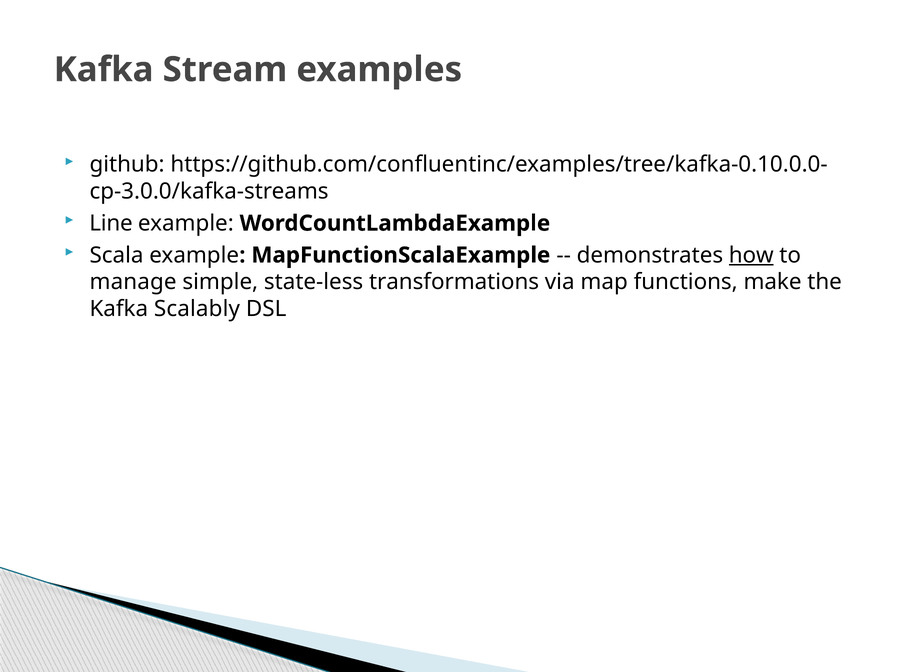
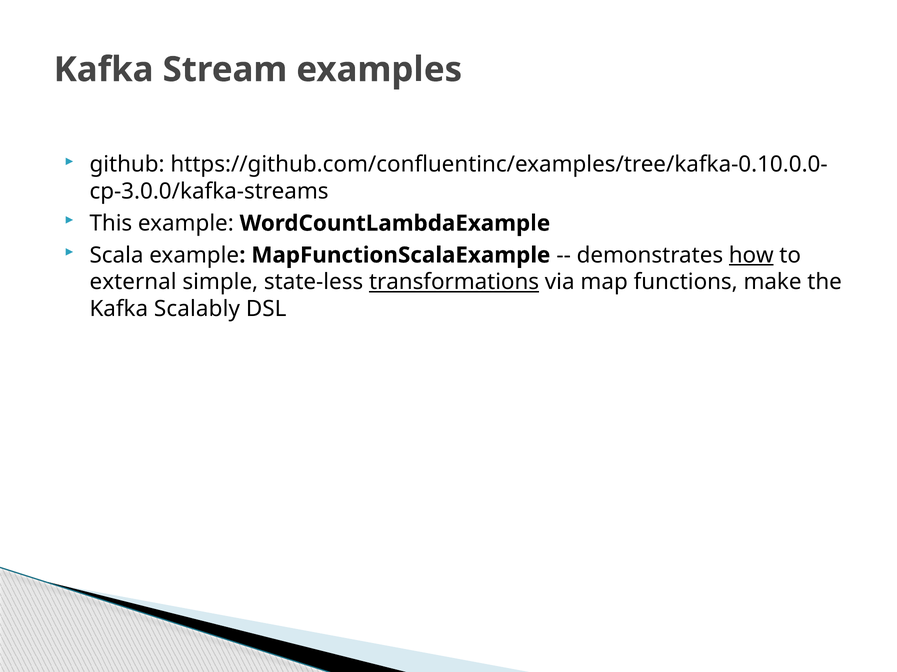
Line: Line -> This
manage: manage -> external
transformations underline: none -> present
